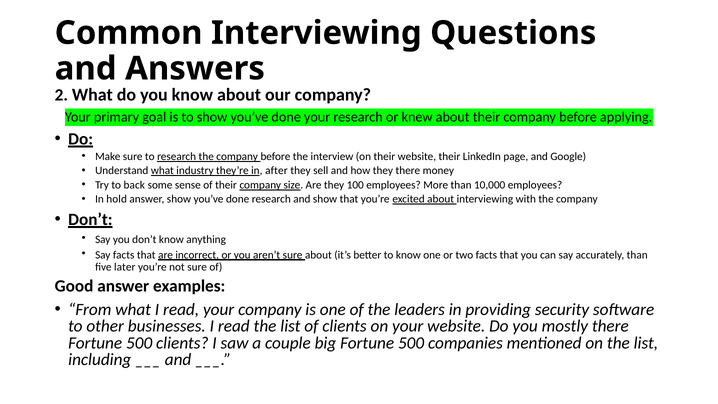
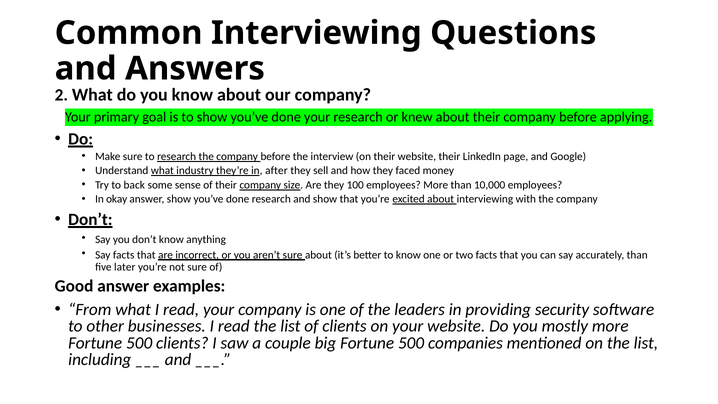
they there: there -> faced
hold: hold -> okay
mostly there: there -> more
